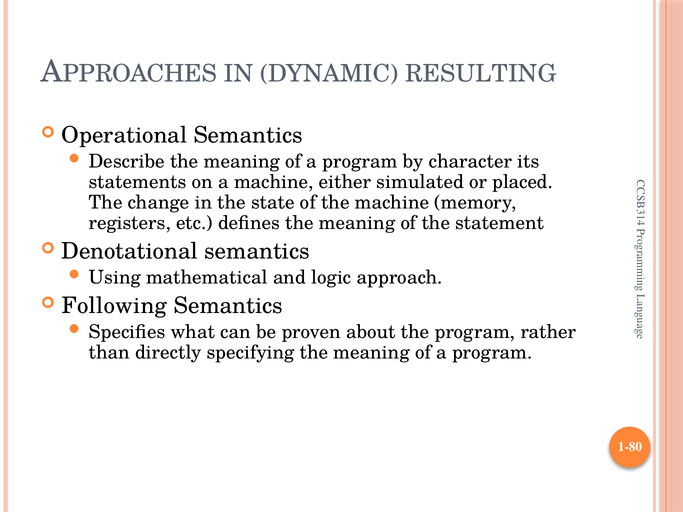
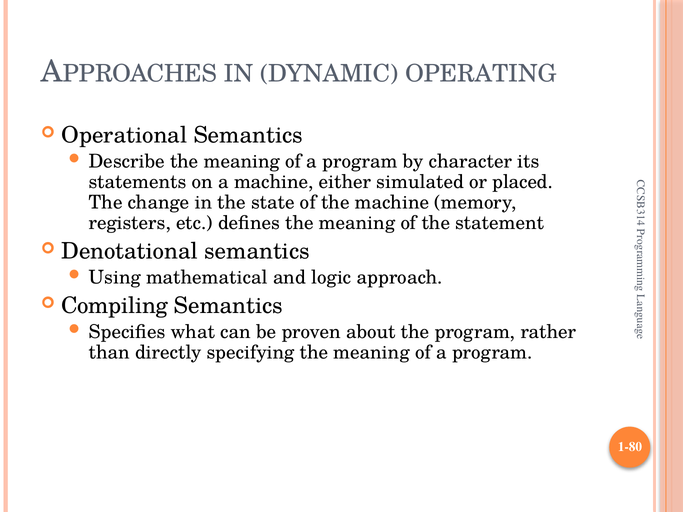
RESULTING: RESULTING -> OPERATING
Following: Following -> Compiling
